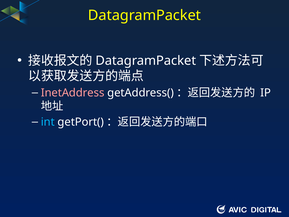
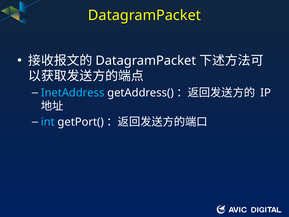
InetAddress colour: pink -> light blue
